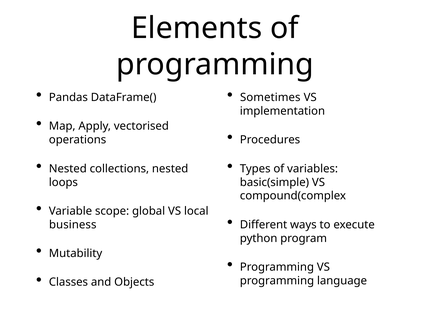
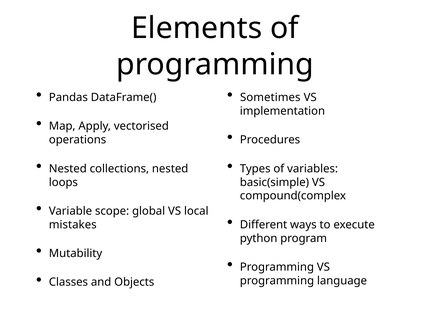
business: business -> mistakes
